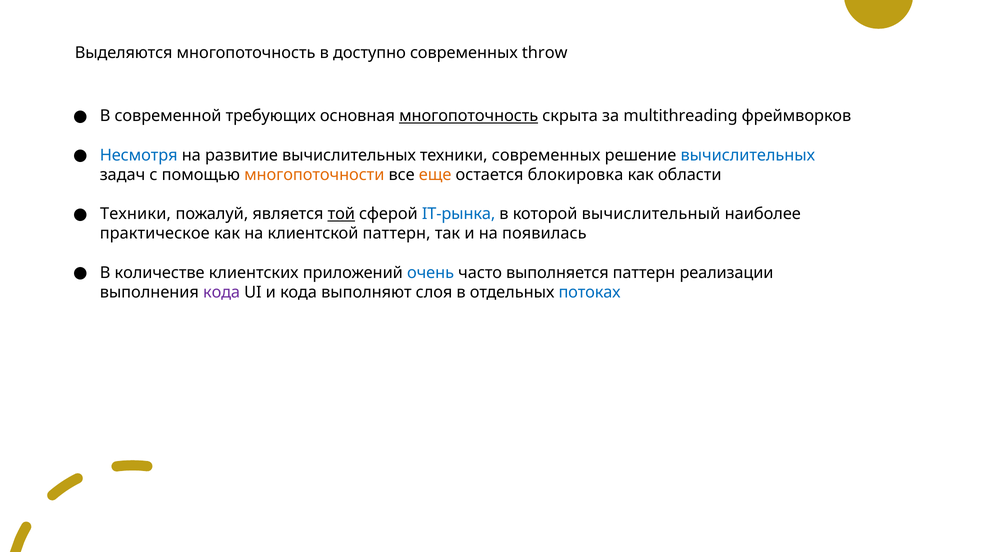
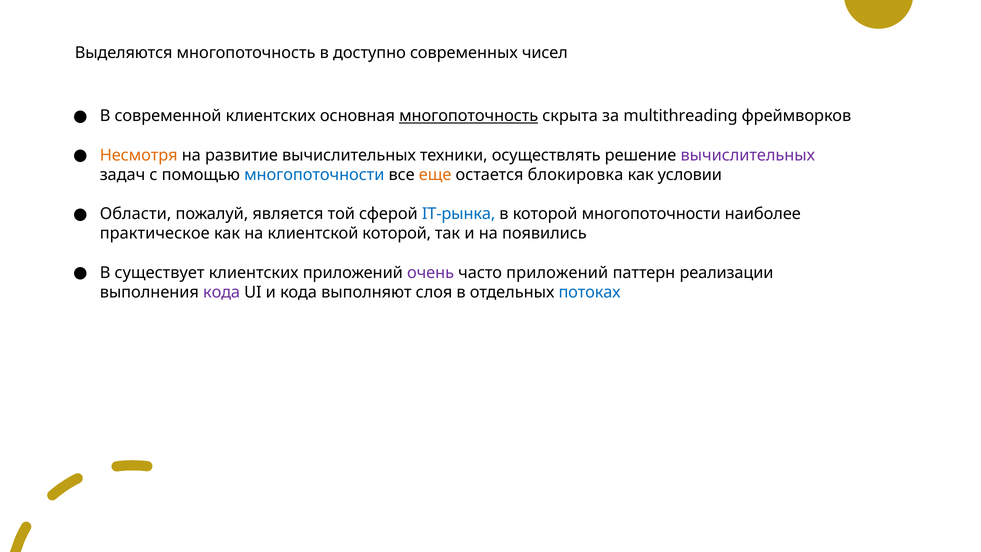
throw: throw -> чисел
современной требующих: требующих -> клиентских
Несмотря colour: blue -> orange
техники современных: современных -> осуществлять
вычислительных at (748, 155) colour: blue -> purple
многопоточности at (314, 175) colour: orange -> blue
области: области -> условии
Техники at (135, 214): Техники -> Области
той underline: present -> none
которой вычислительный: вычислительный -> многопоточности
клиентской паттерн: паттерн -> которой
появилась: появилась -> появились
количестве: количестве -> существует
очень colour: blue -> purple
часто выполняется: выполняется -> приложений
